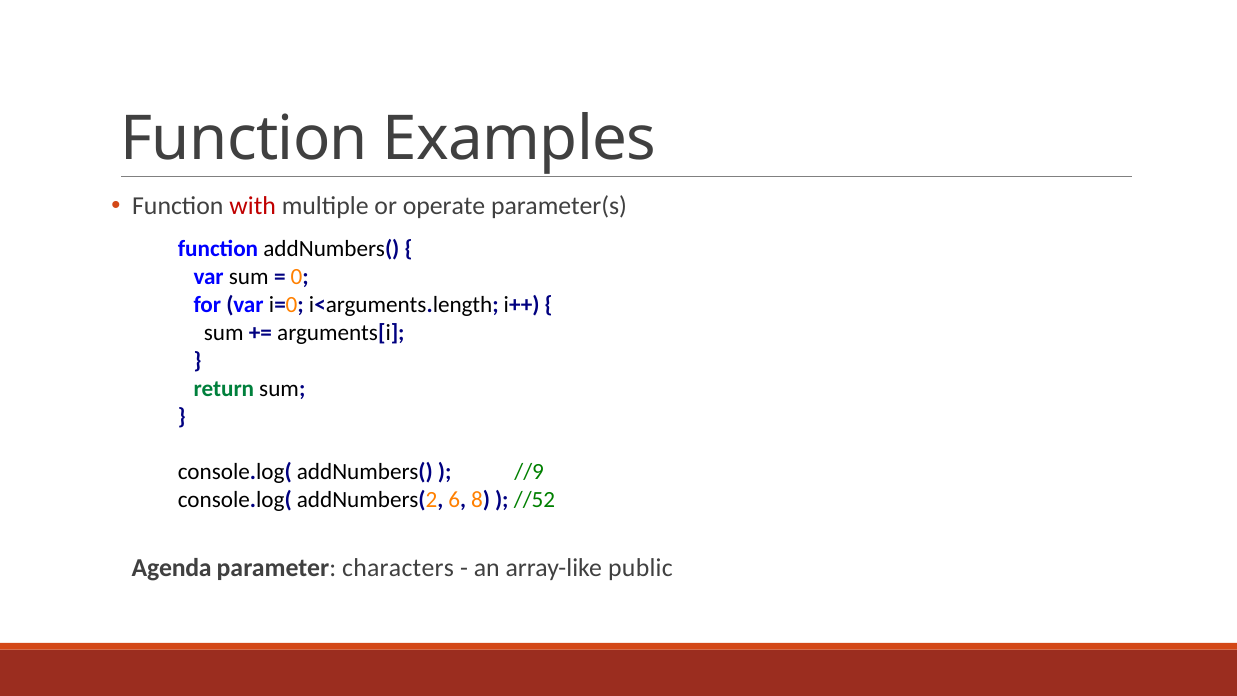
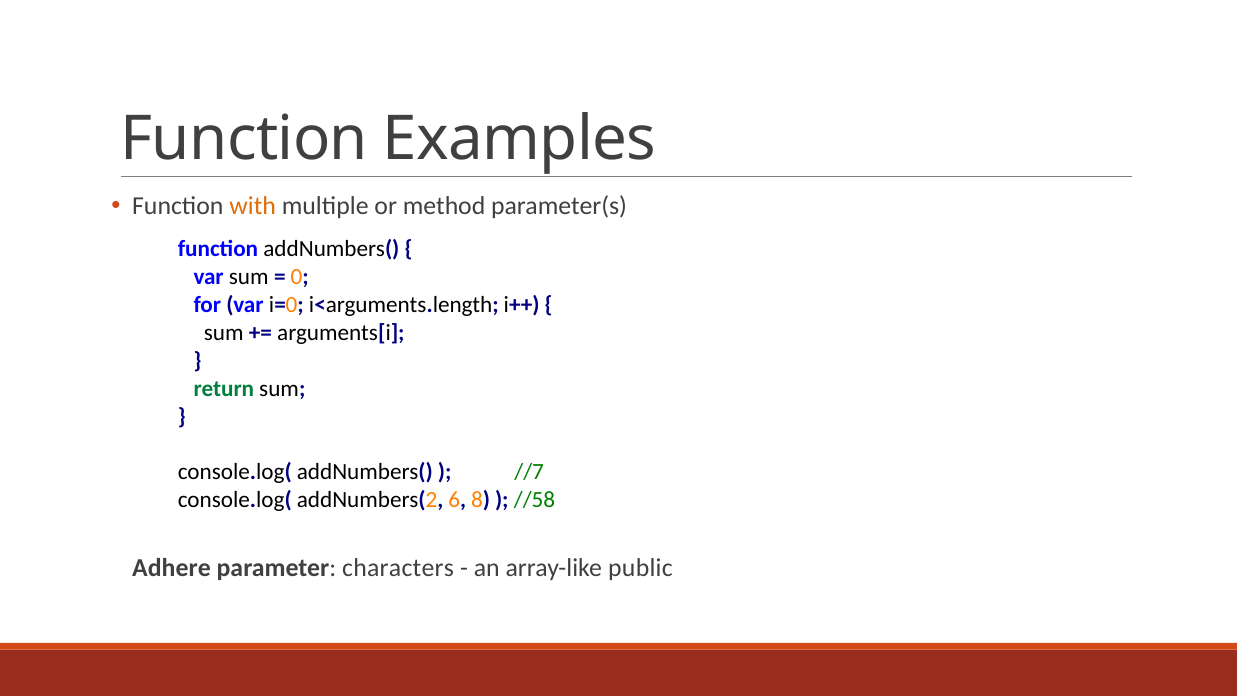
with colour: red -> orange
operate: operate -> method
//9: //9 -> //7
//52: //52 -> //58
Agenda: Agenda -> Adhere
